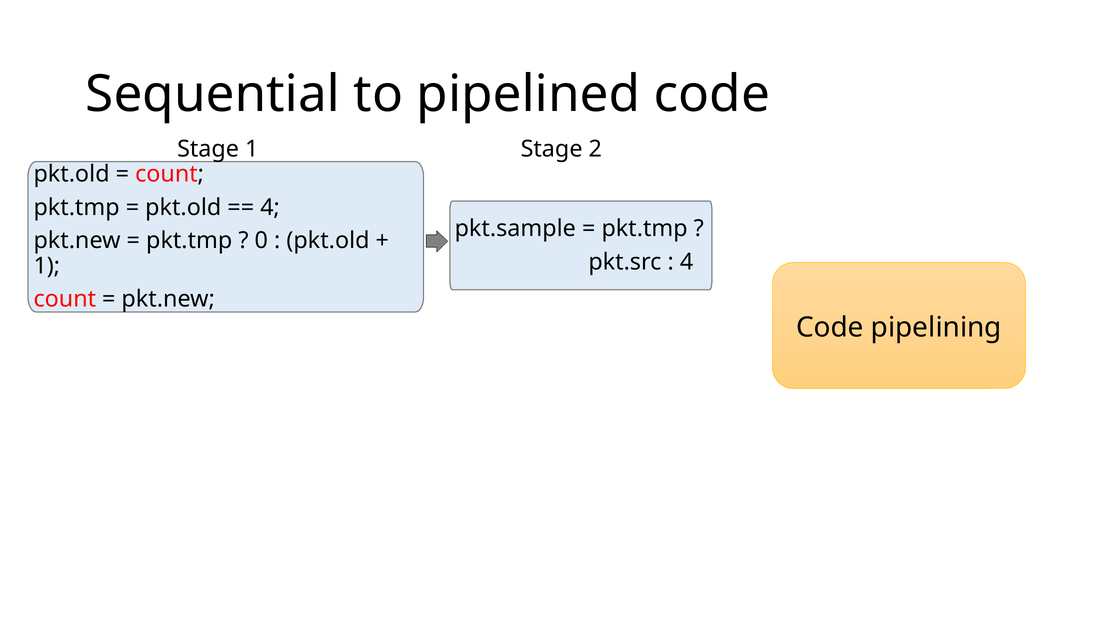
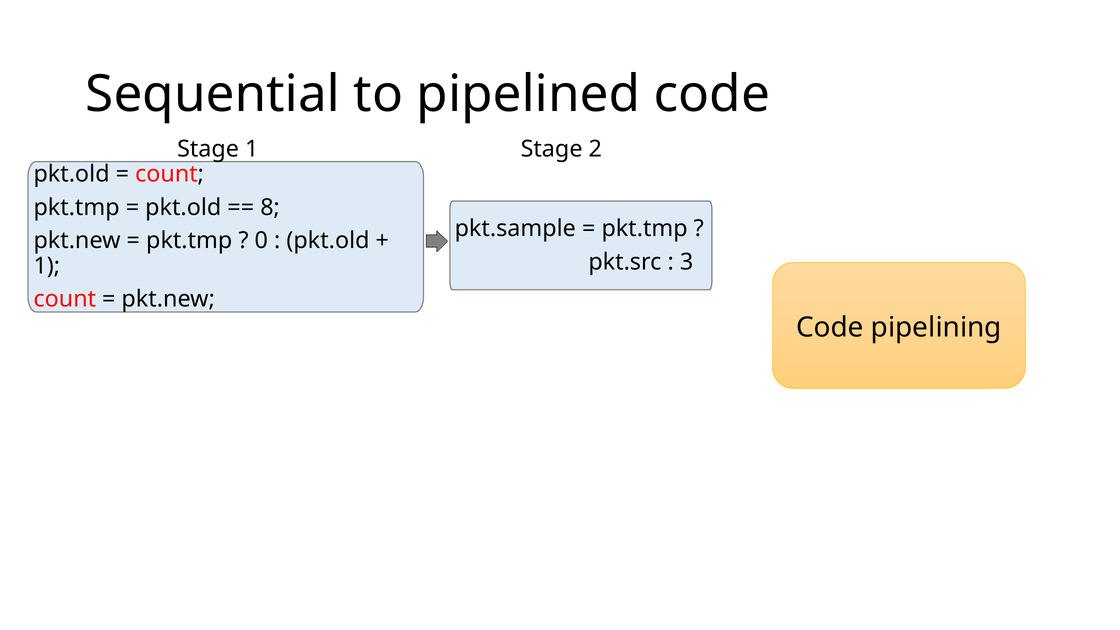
4 at (270, 207): 4 -> 8
4 at (687, 262): 4 -> 3
